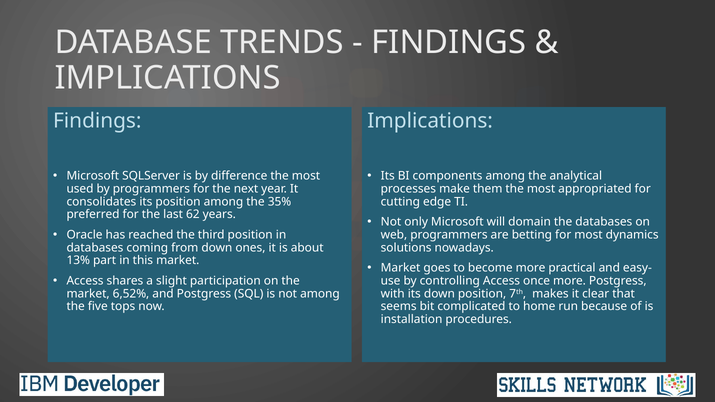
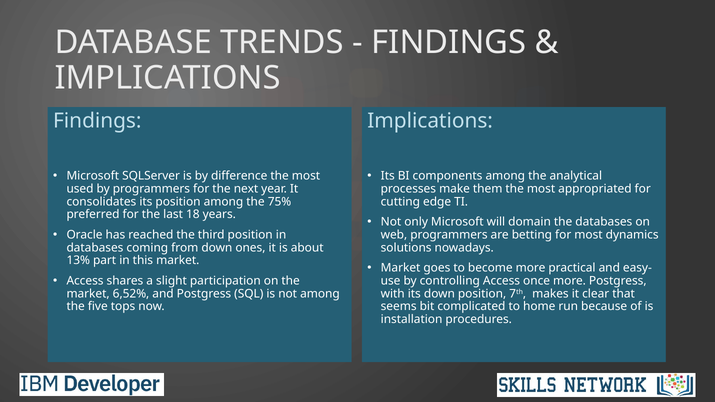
35%: 35% -> 75%
62: 62 -> 18
